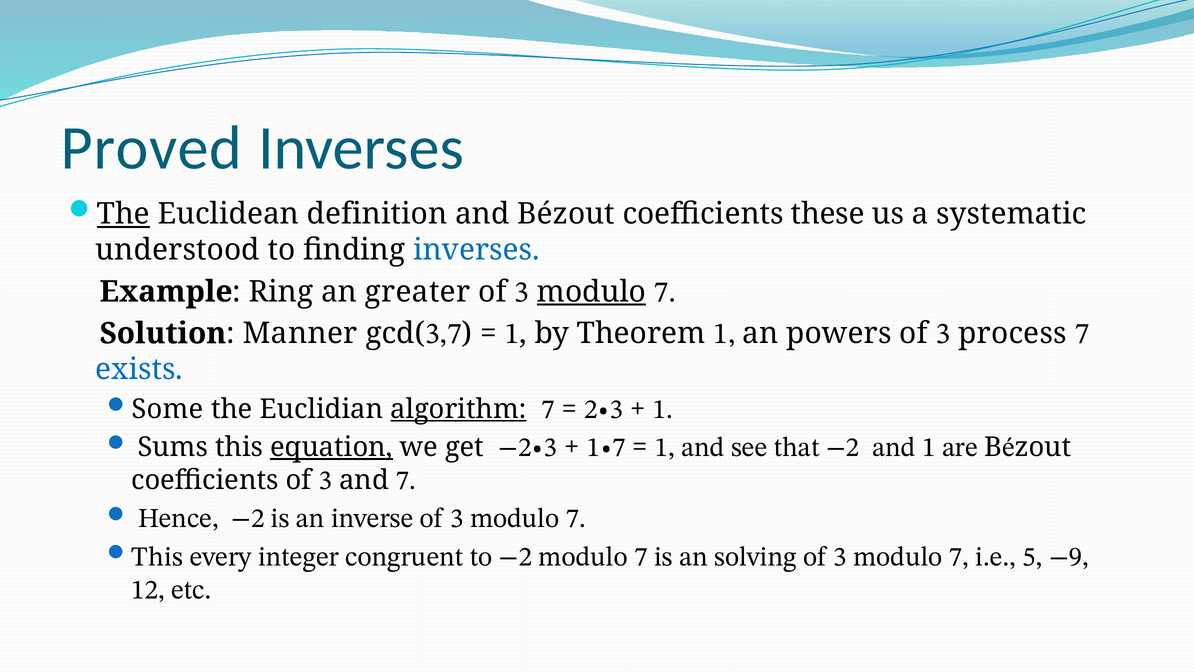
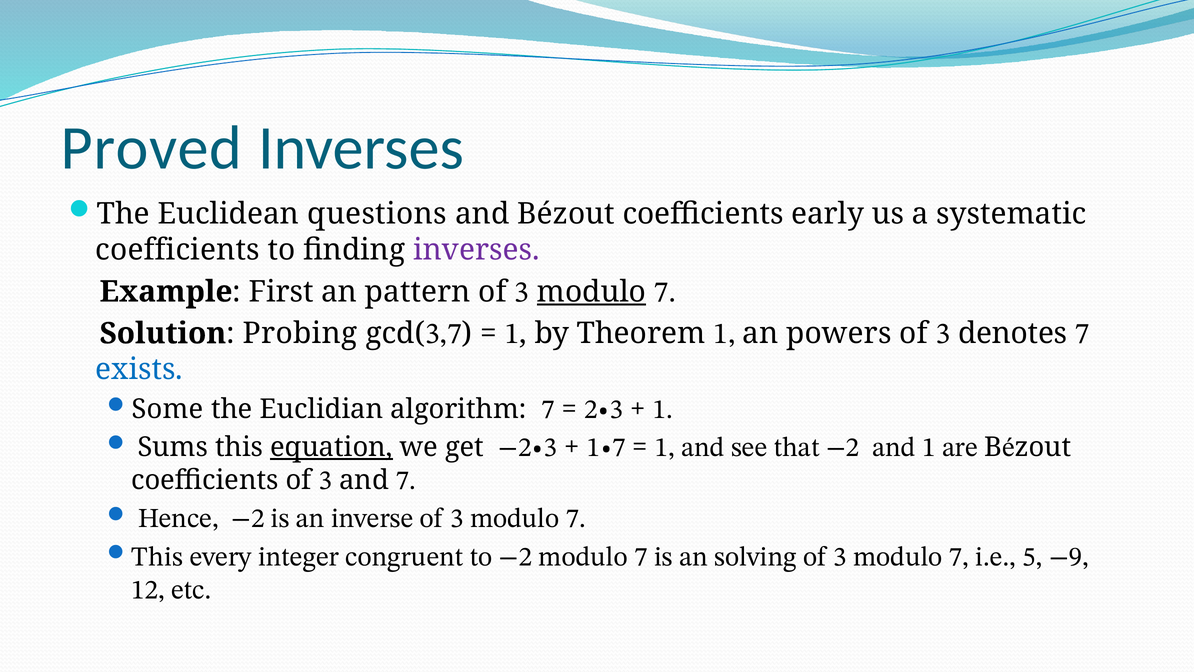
The at (123, 214) underline: present -> none
definition: definition -> questions
these: these -> early
understood at (178, 250): understood -> coefficients
inverses at (476, 250) colour: blue -> purple
Ring: Ring -> First
greater: greater -> pattern
Manner: Manner -> Probing
process: process -> denotes
algorithm underline: present -> none
